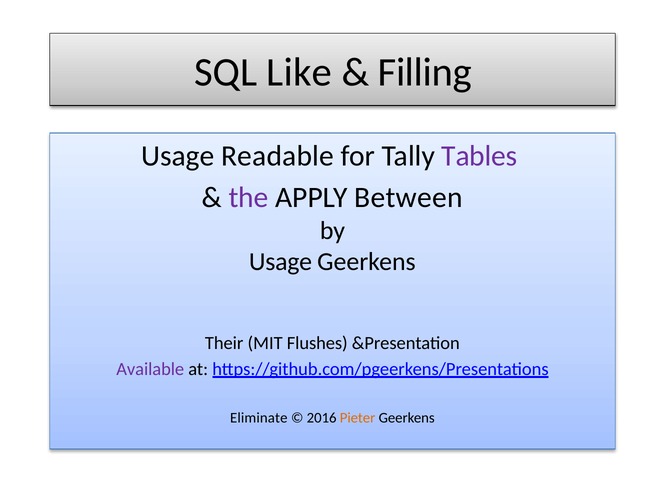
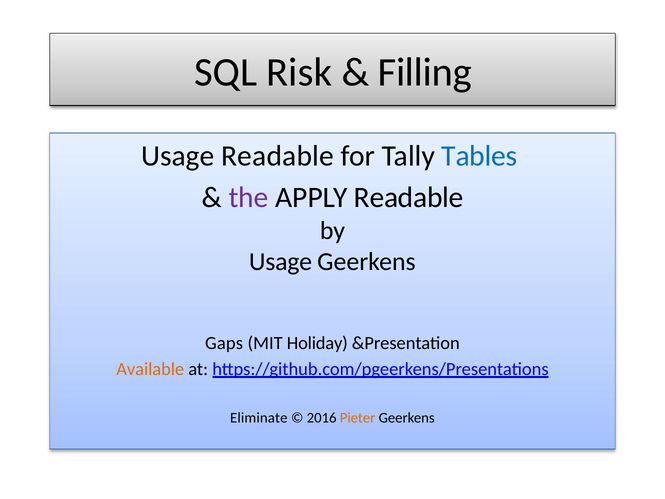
Like: Like -> Risk
Tables colour: purple -> blue
APPLY Between: Between -> Readable
Their: Their -> Gaps
Flushes: Flushes -> Holiday
Available colour: purple -> orange
